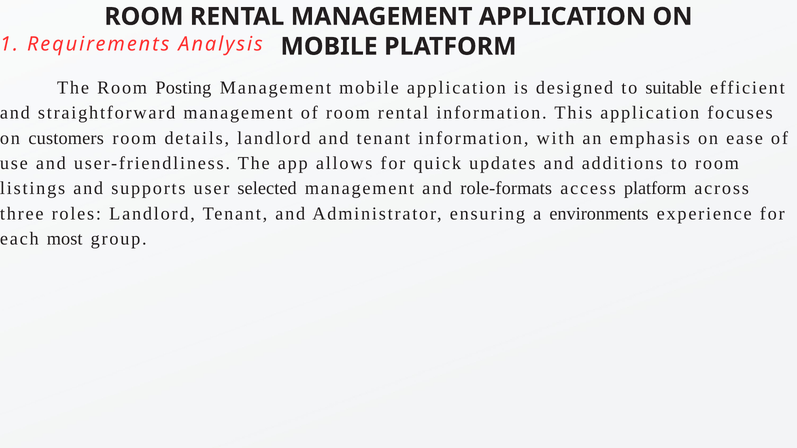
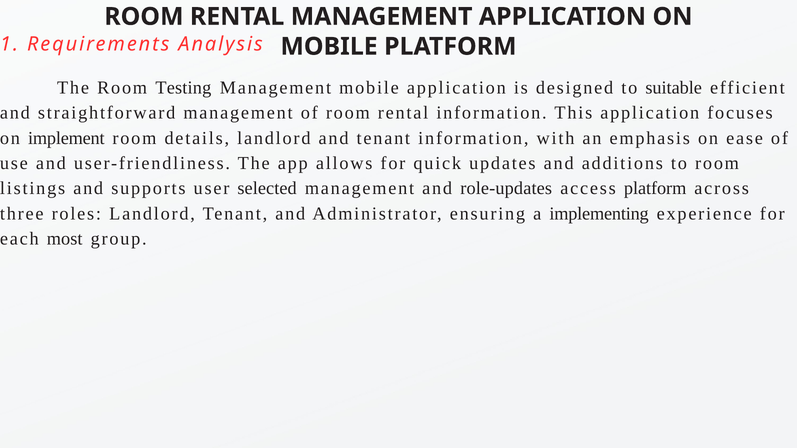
Posting: Posting -> Testing
customers: customers -> implement
role-formats: role-formats -> role-updates
environments: environments -> implementing
